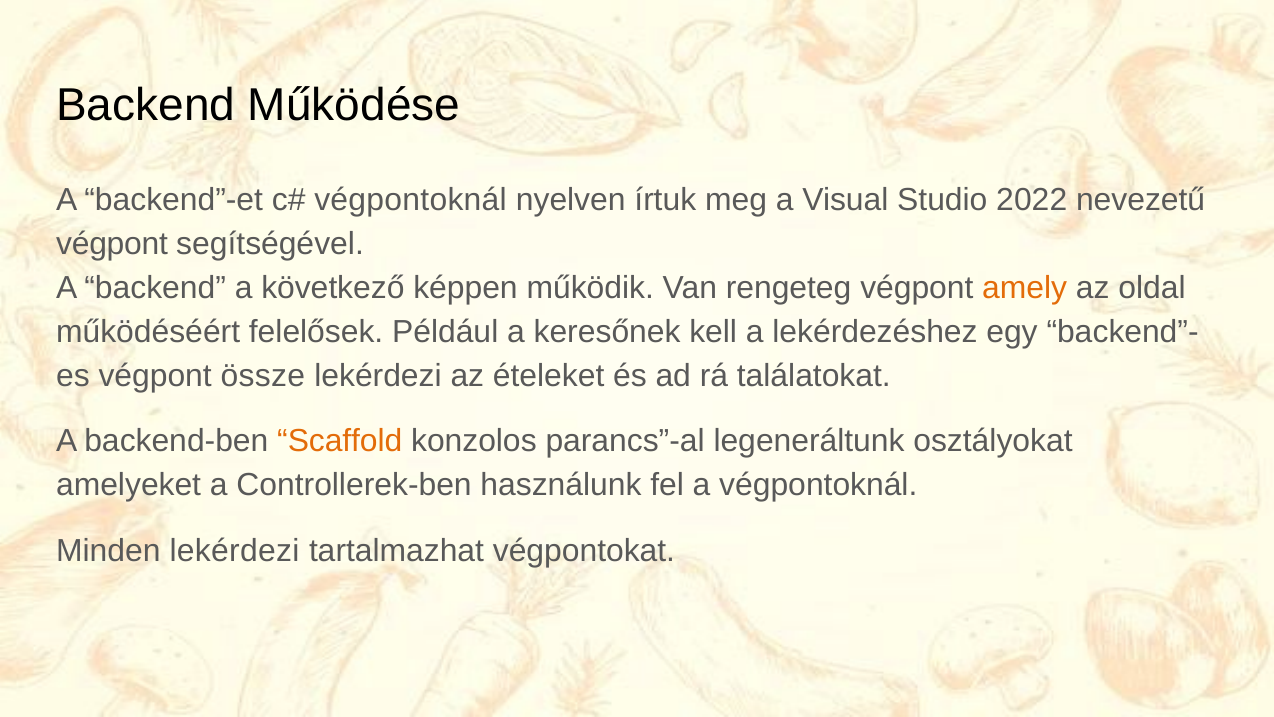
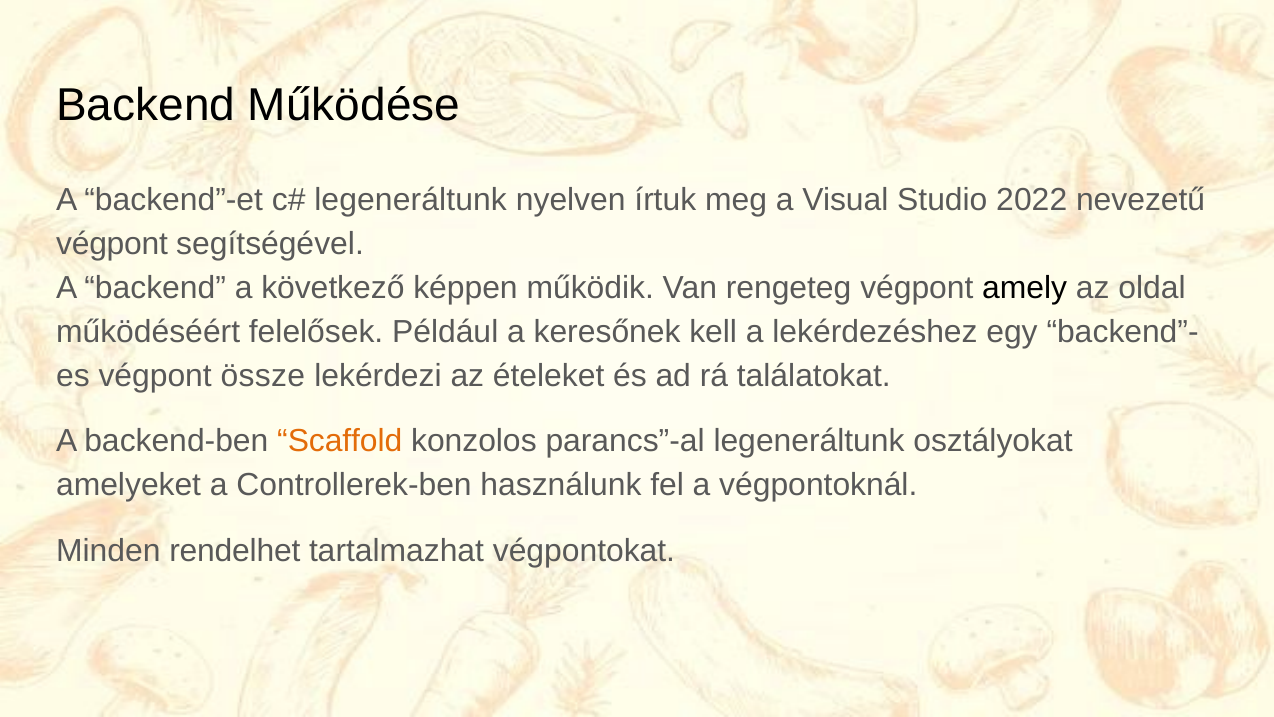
végpontoknál at (411, 200): végpontoknál -> legeneráltunk
amely colour: orange -> black
Minden lekérdezi: lekérdezi -> rendelhet
